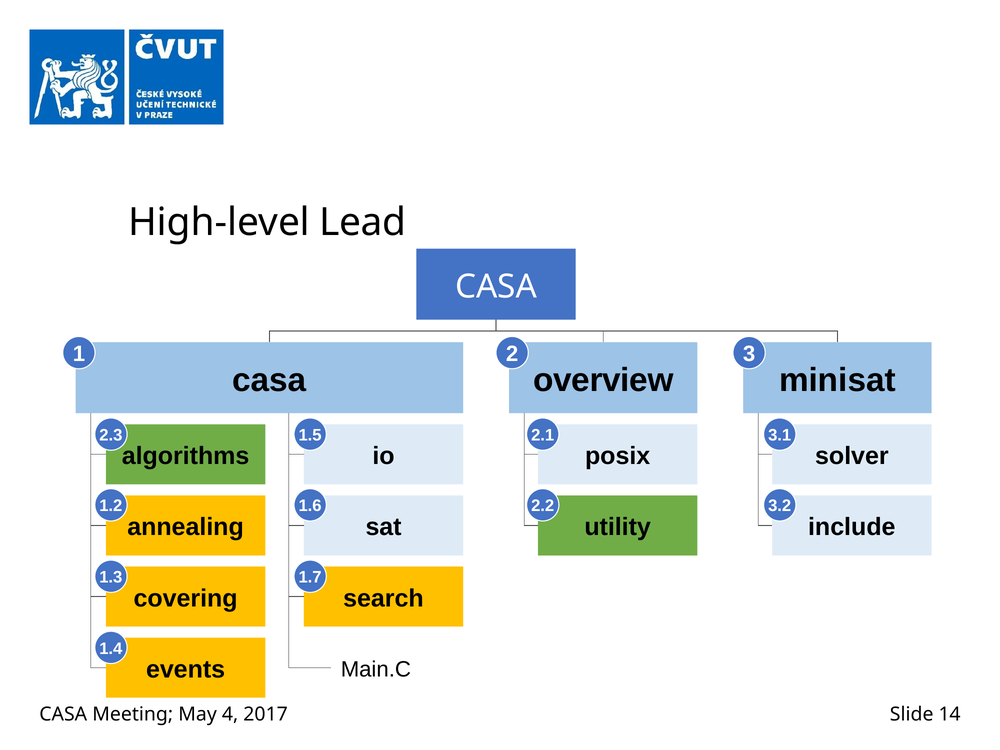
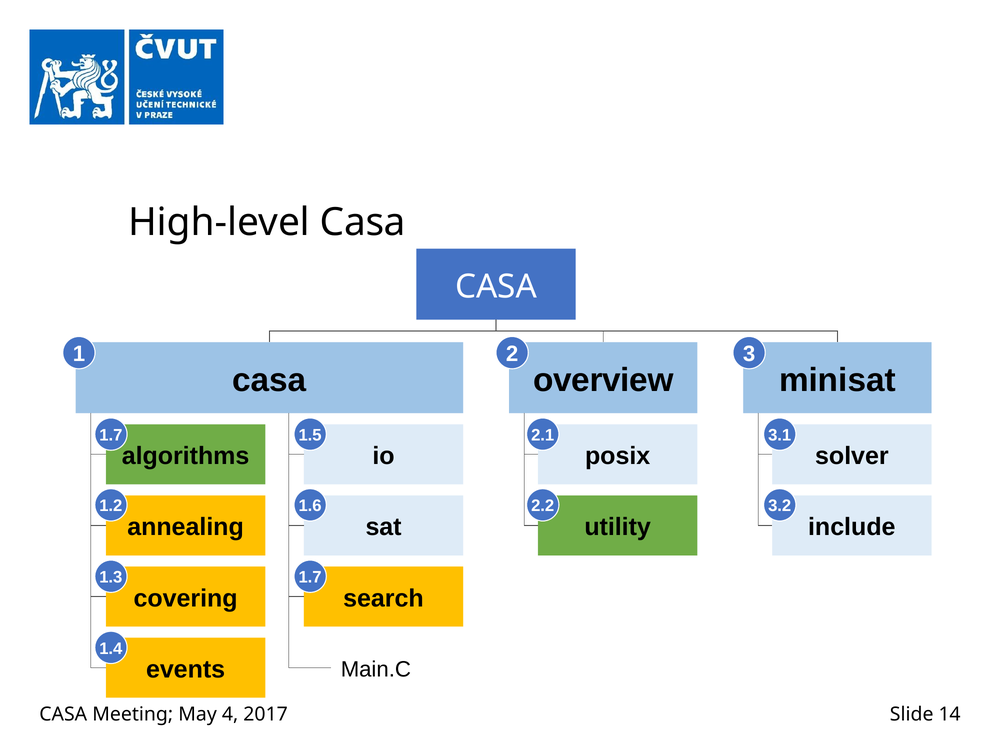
High-level Lead: Lead -> Casa
2.3 at (111, 435): 2.3 -> 1.7
